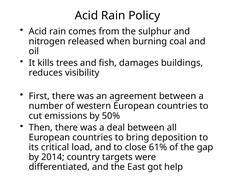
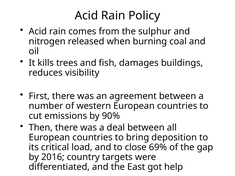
50%: 50% -> 90%
61%: 61% -> 69%
2014: 2014 -> 2016
